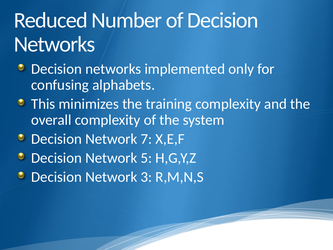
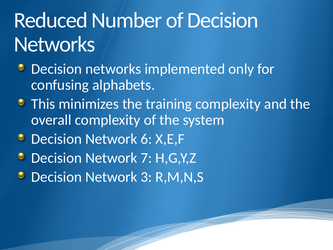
7: 7 -> 6
5: 5 -> 7
